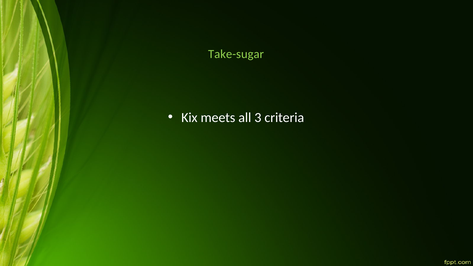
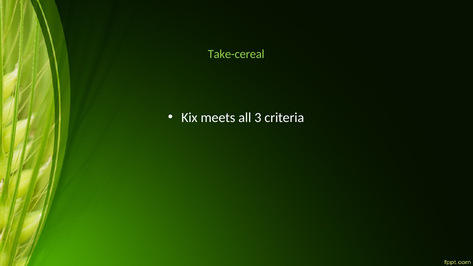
Take-sugar: Take-sugar -> Take-cereal
